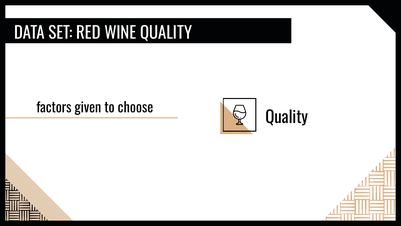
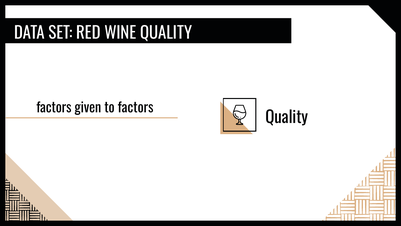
to choose: choose -> factors
